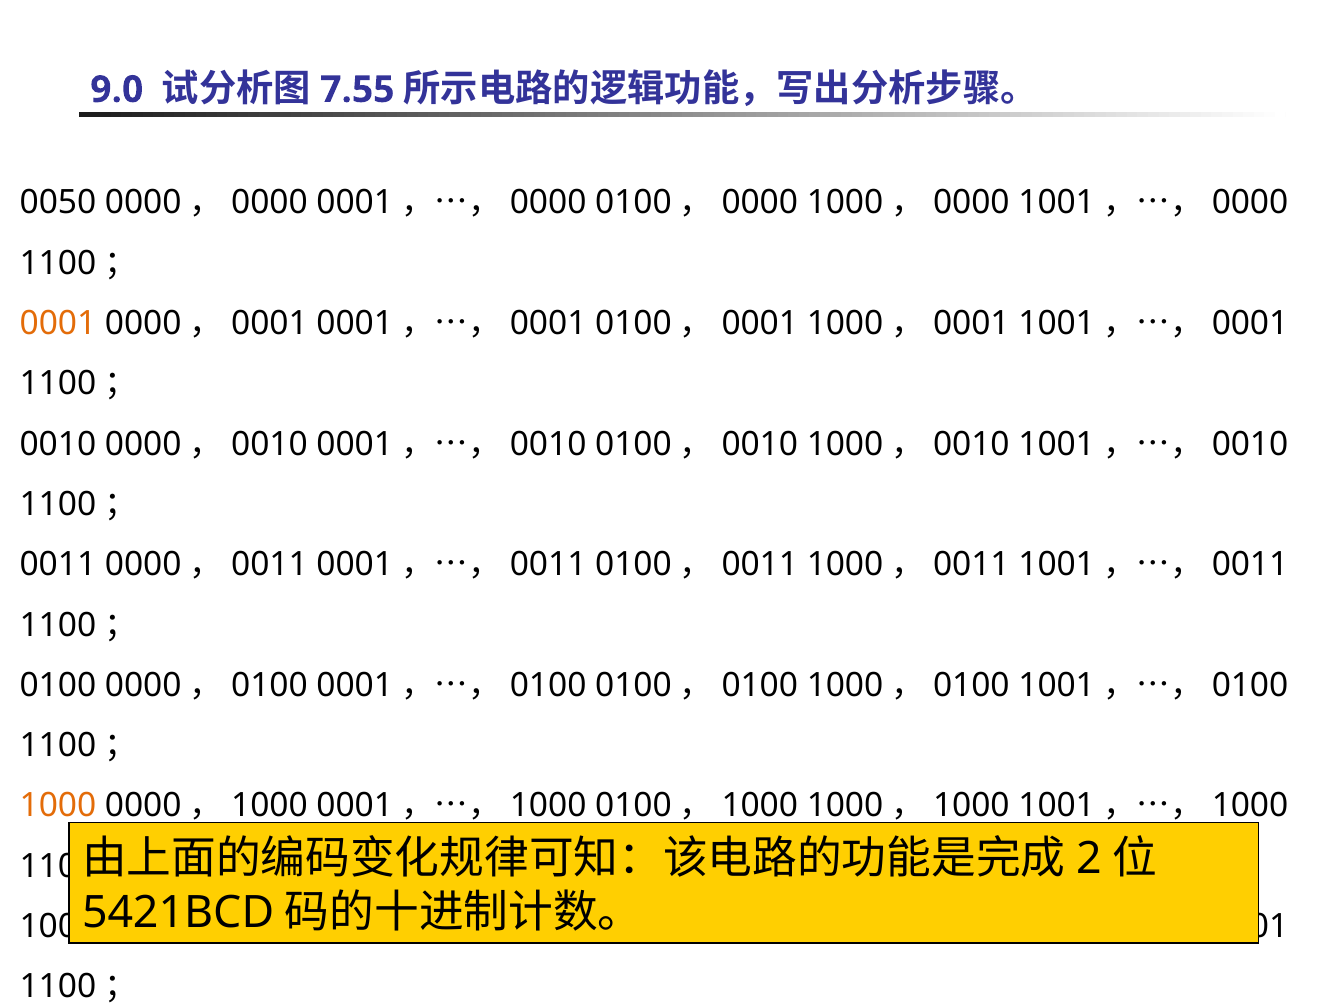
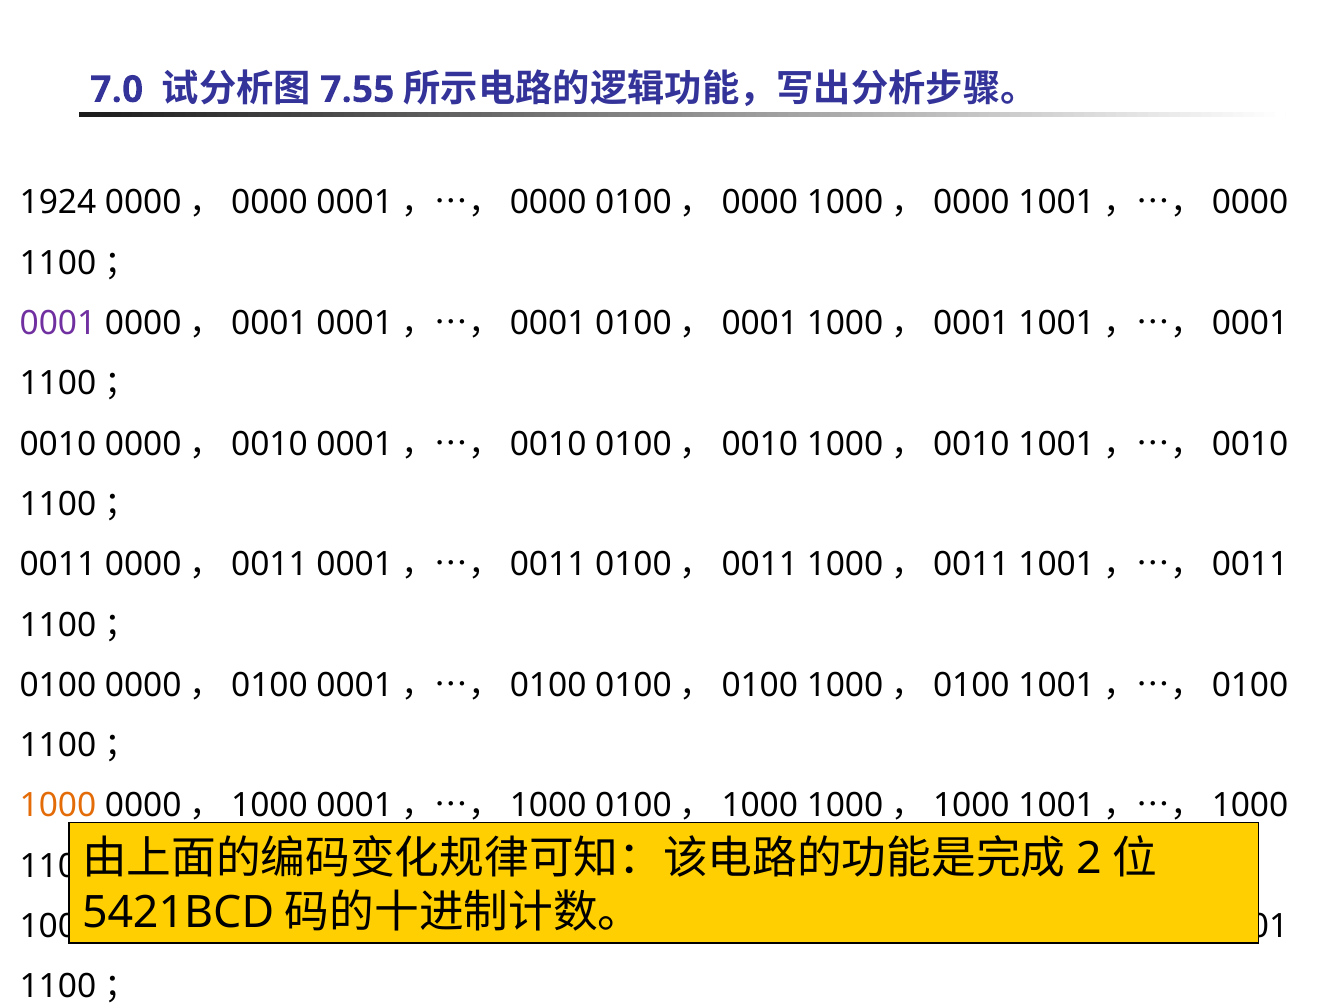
9.0: 9.0 -> 7.0
0050: 0050 -> 1924
0001 colour: orange -> purple
